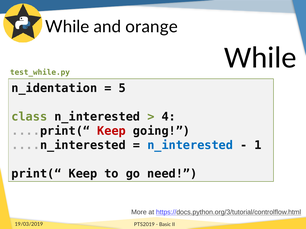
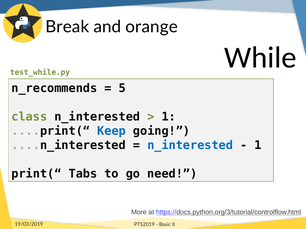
While at (67, 27): While -> Break
n_identation: n_identation -> n_recommends
4 at (169, 117): 4 -> 1
Keep at (112, 131) colour: red -> blue
print(“ Keep: Keep -> Tabs
